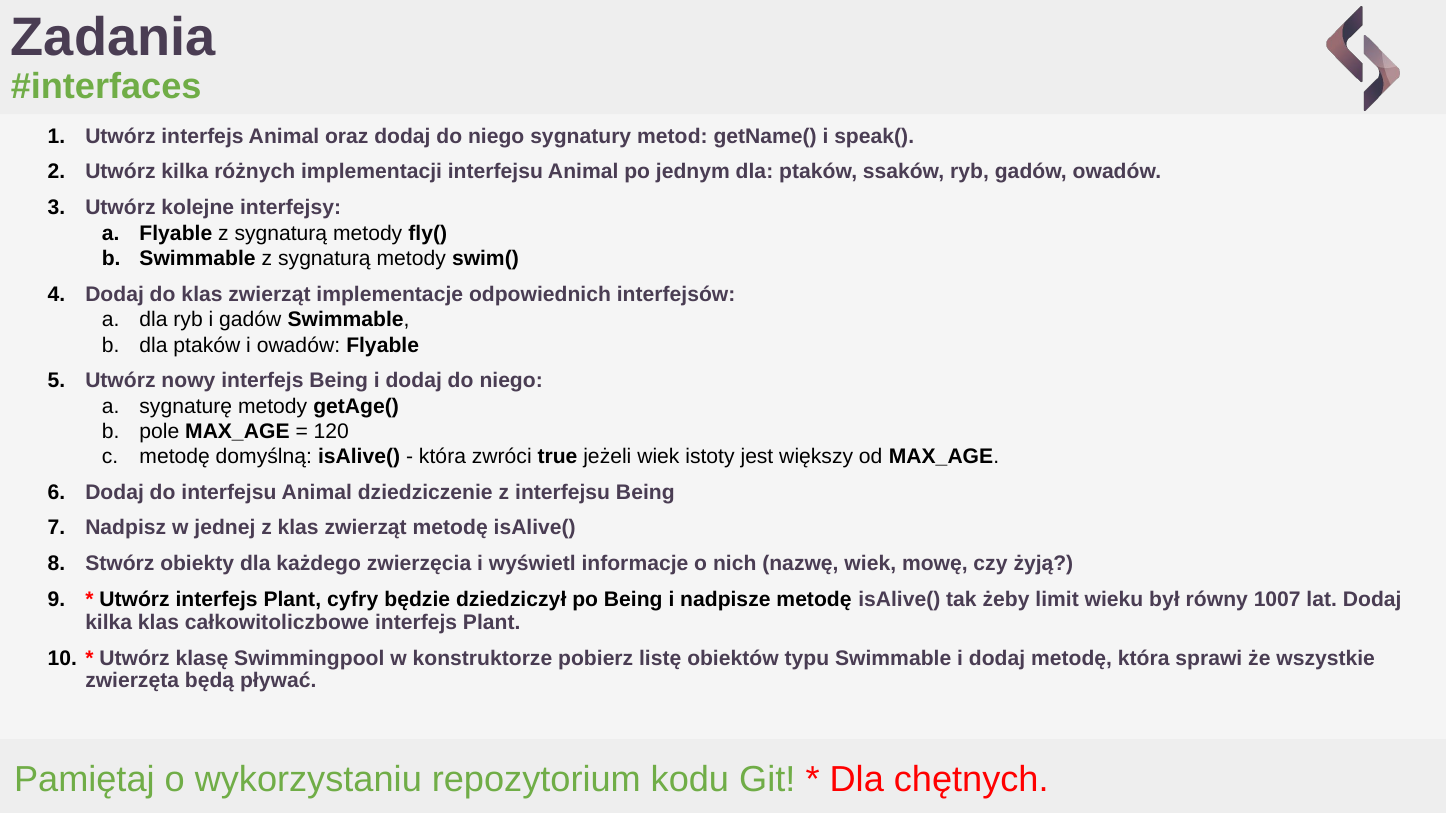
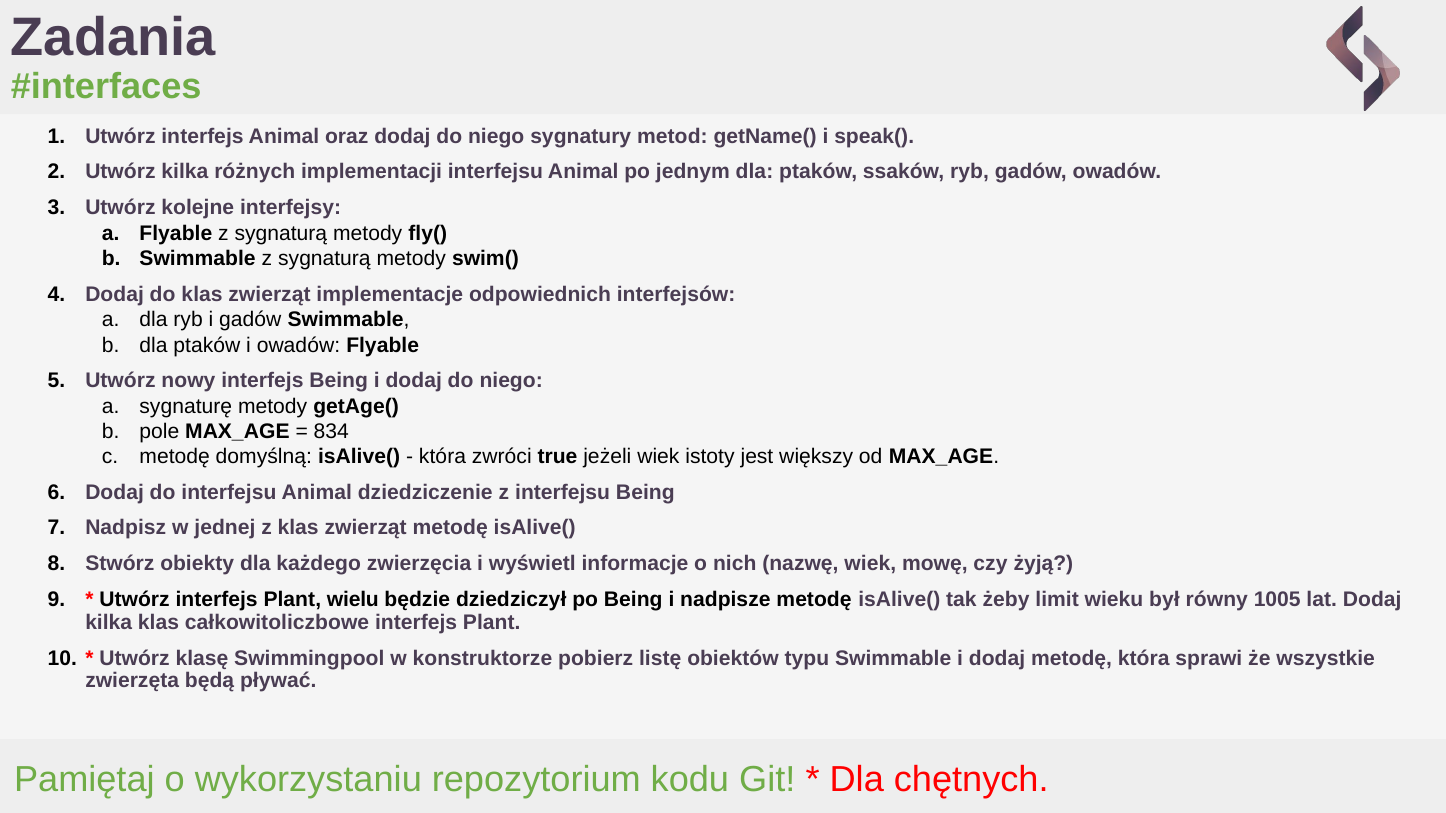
120: 120 -> 834
cyfry: cyfry -> wielu
1007: 1007 -> 1005
